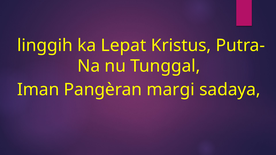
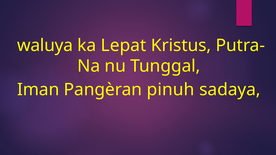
linggih: linggih -> waluya
margi: margi -> pinuh
